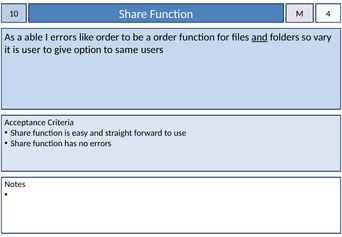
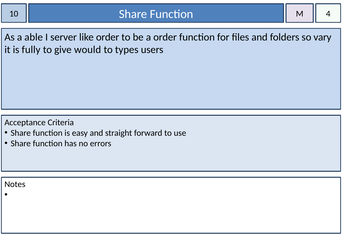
I errors: errors -> server
and at (260, 37) underline: present -> none
user: user -> fully
option: option -> would
same: same -> types
